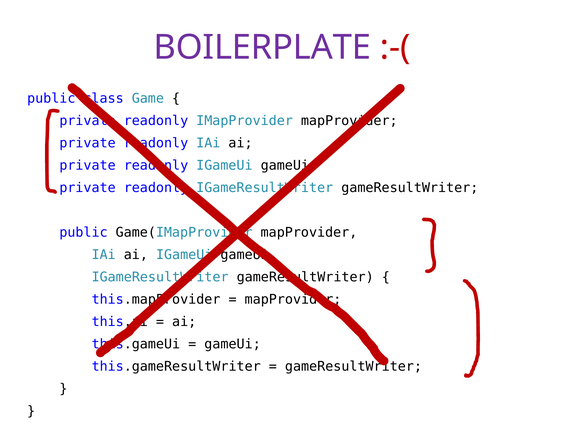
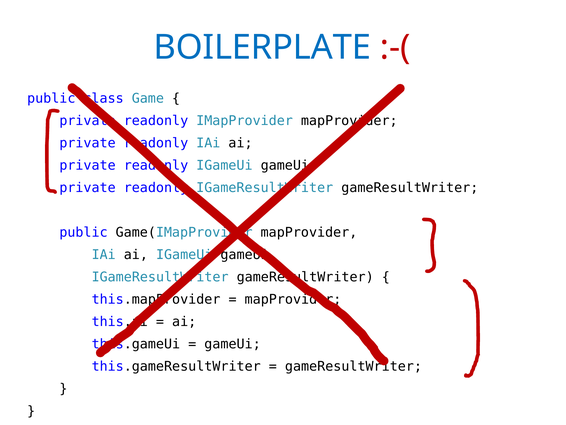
BOILERPLATE colour: purple -> blue
